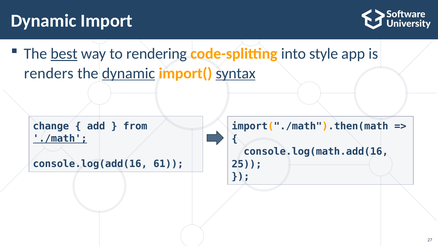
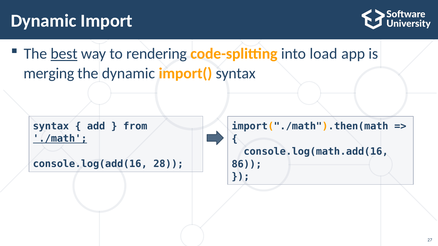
style: style -> load
renders: renders -> merging
dynamic at (128, 73) underline: present -> none
syntax at (236, 73) underline: present -> none
change at (51, 126): change -> syntax
61: 61 -> 28
25: 25 -> 86
